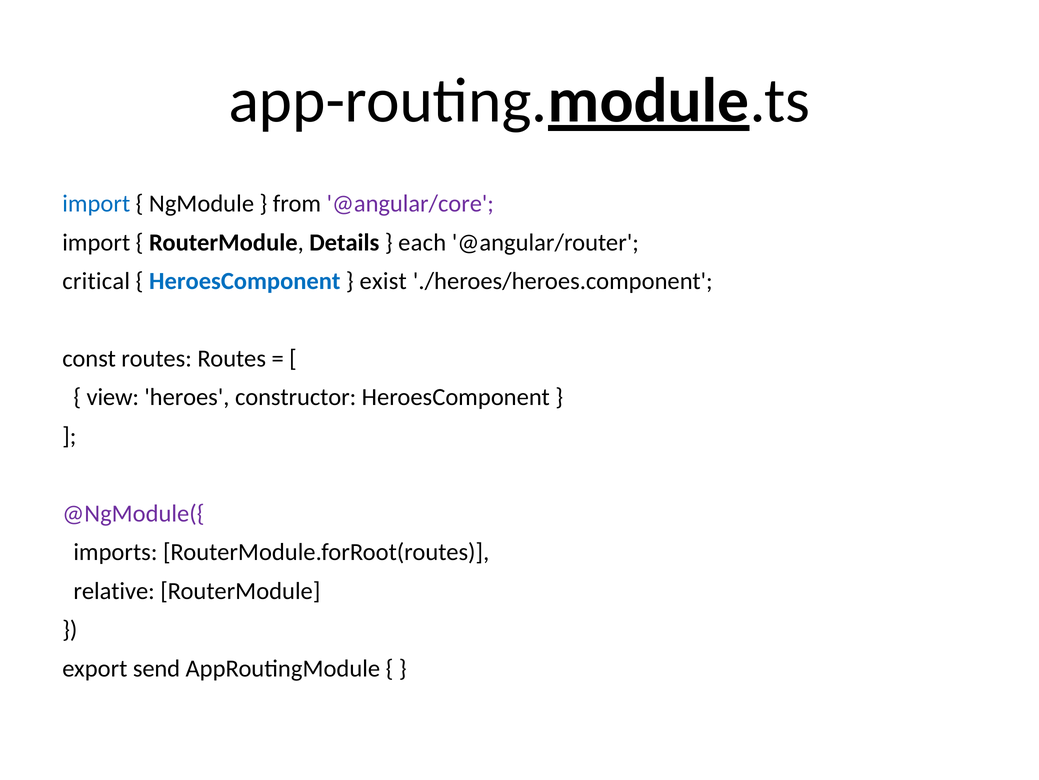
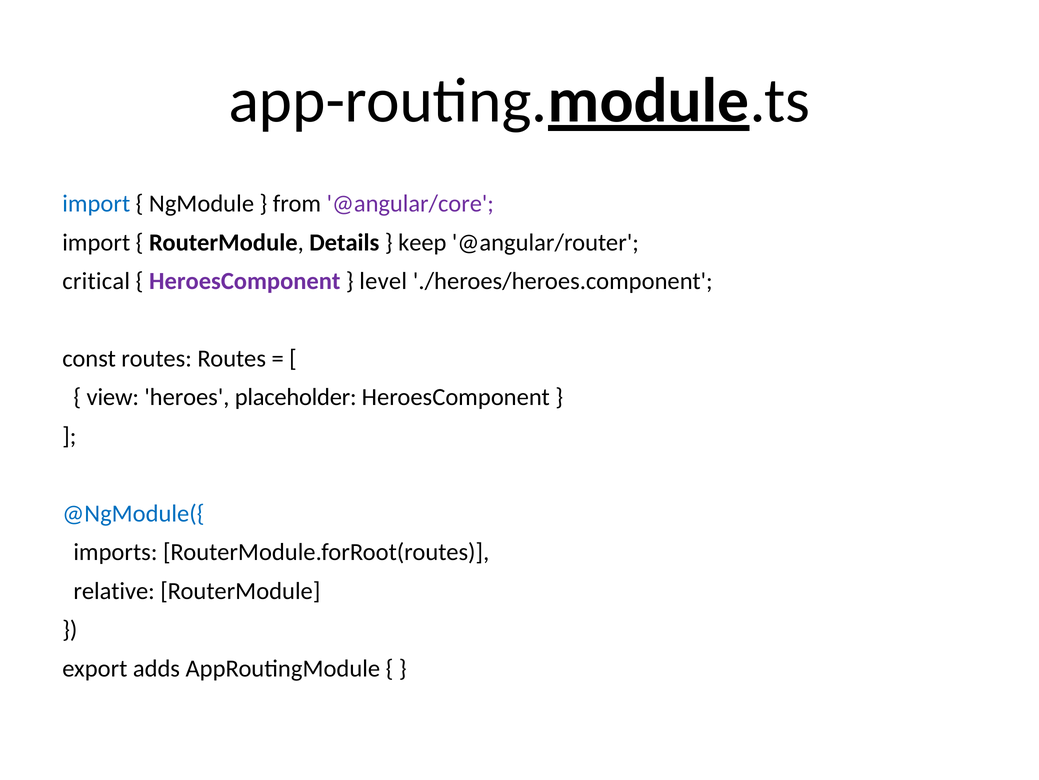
each: each -> keep
HeroesComponent at (245, 281) colour: blue -> purple
exist: exist -> level
constructor: constructor -> placeholder
@NgModule({ colour: purple -> blue
send: send -> adds
